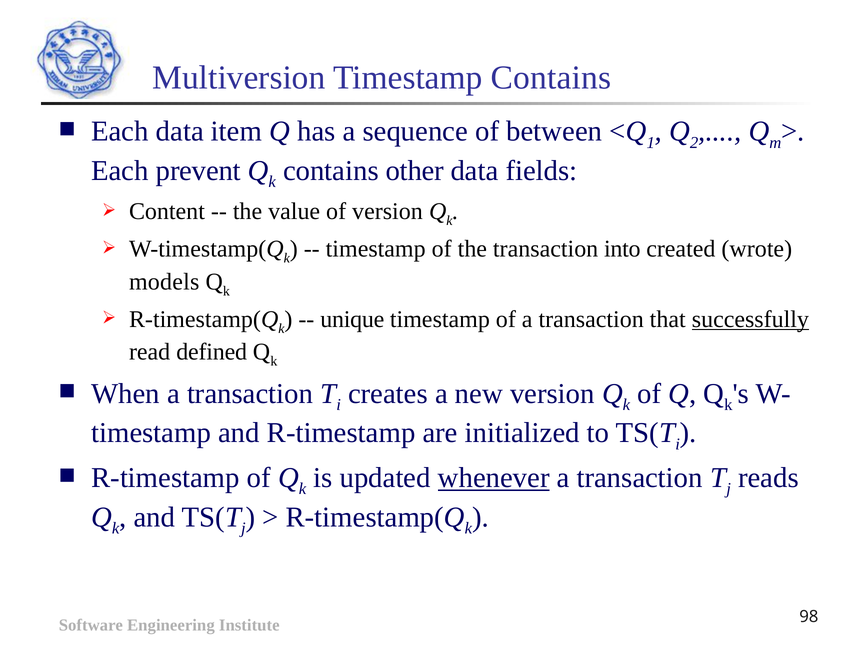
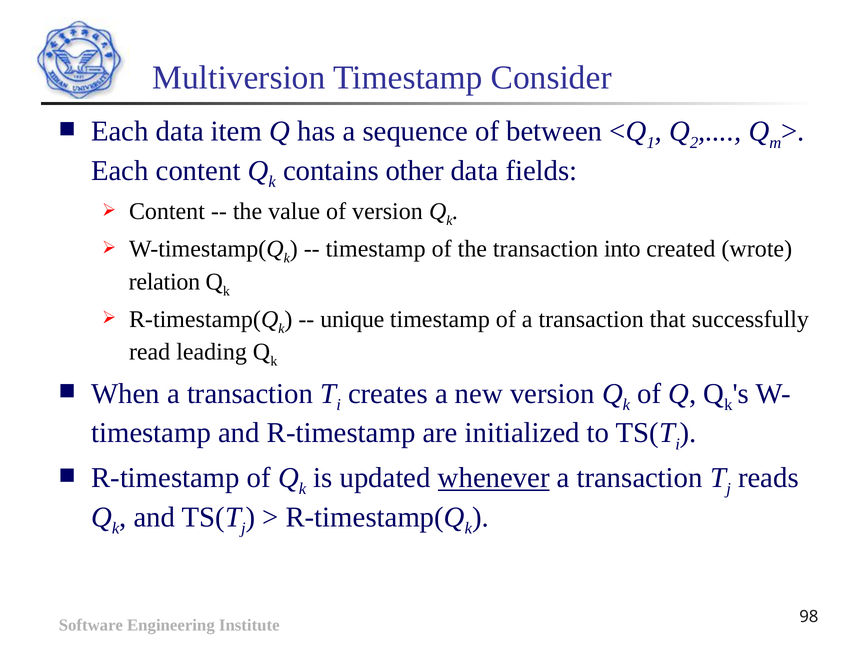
Timestamp Contains: Contains -> Consider
Each prevent: prevent -> content
models: models -> relation
successfully underline: present -> none
defined: defined -> leading
